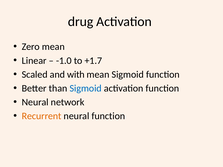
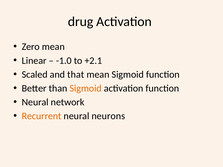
+1.7: +1.7 -> +2.1
with: with -> that
Sigmoid at (86, 88) colour: blue -> orange
neural function: function -> neurons
